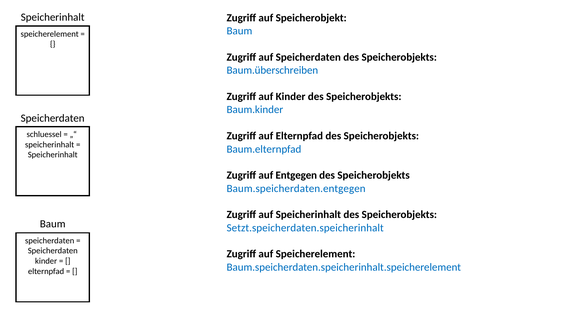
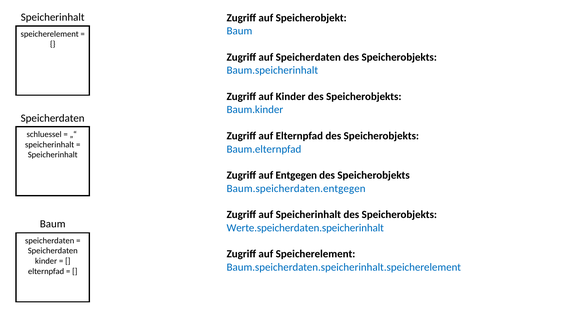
Baum.überschreiben: Baum.überschreiben -> Baum.speicherinhalt
Setzt.speicherdaten.speicherinhalt: Setzt.speicherdaten.speicherinhalt -> Werte.speicherdaten.speicherinhalt
